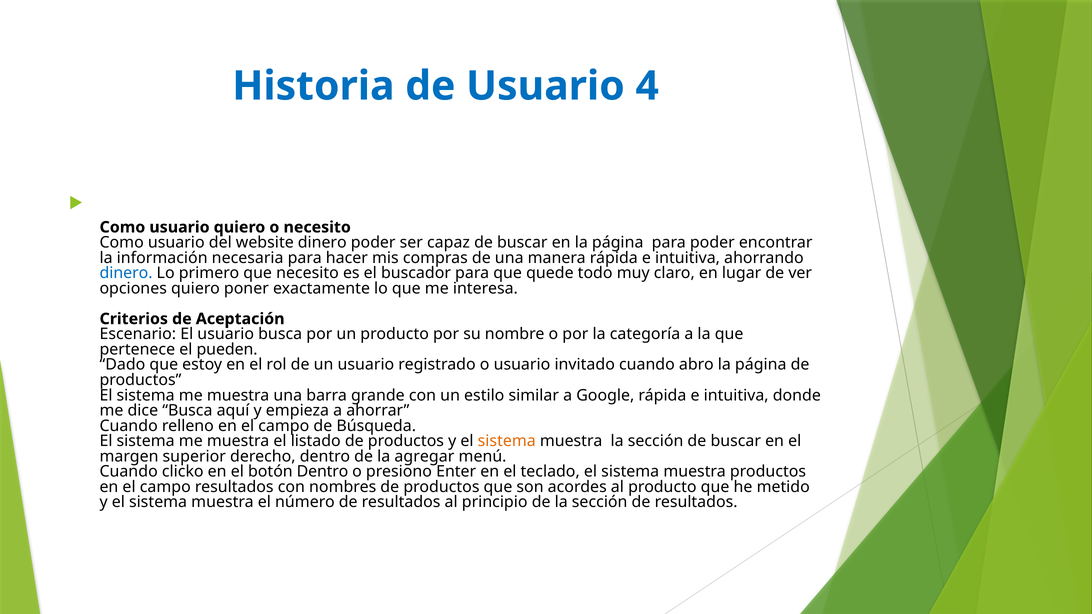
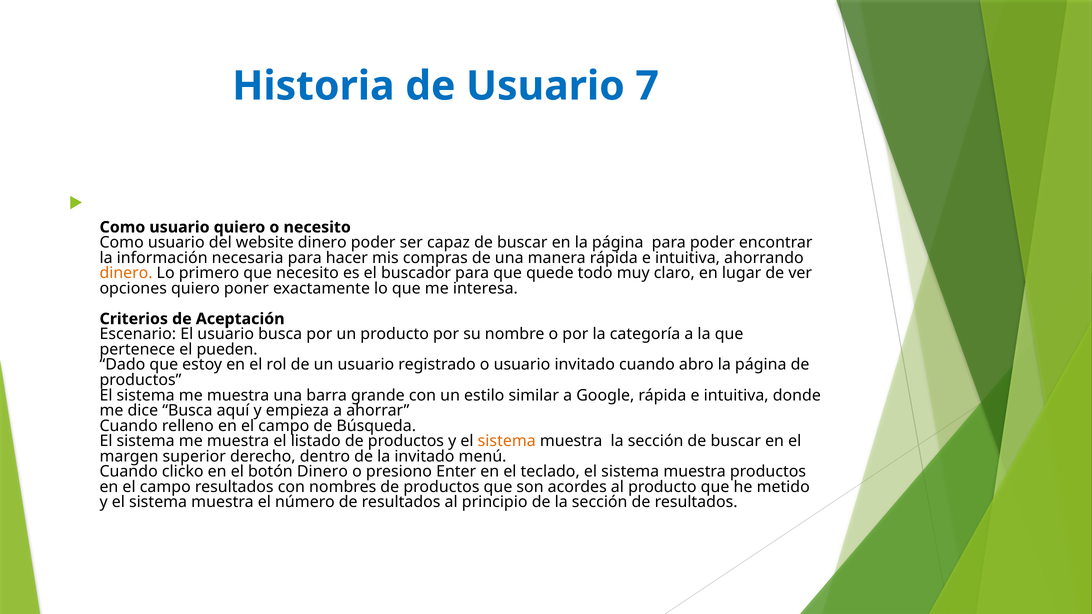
4: 4 -> 7
dinero at (126, 273) colour: blue -> orange
la agregar: agregar -> invitado
botón Dentro: Dentro -> Dinero
